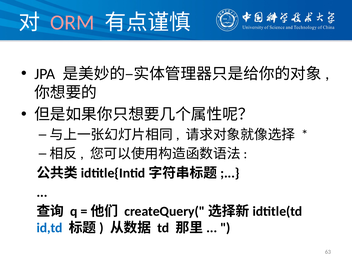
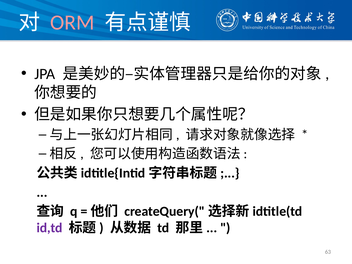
id,td colour: blue -> purple
